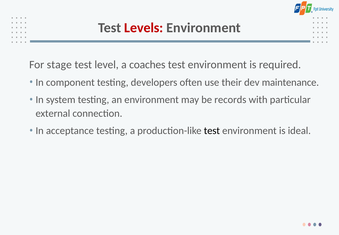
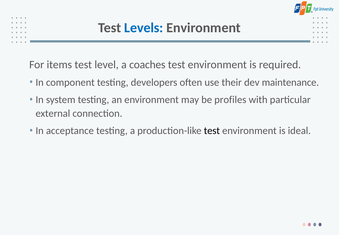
Levels colour: red -> blue
stage: stage -> items
records: records -> profiles
